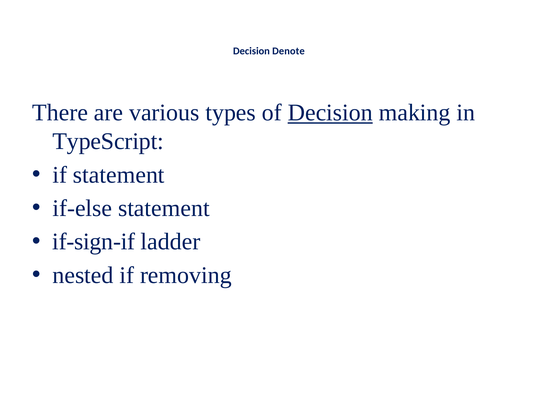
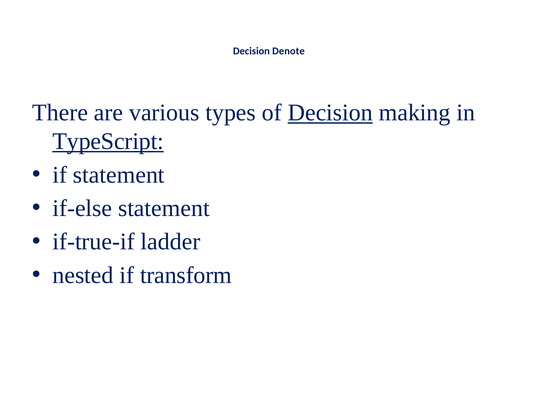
TypeScript underline: none -> present
if-sign-if: if-sign-if -> if-true-if
removing: removing -> transform
